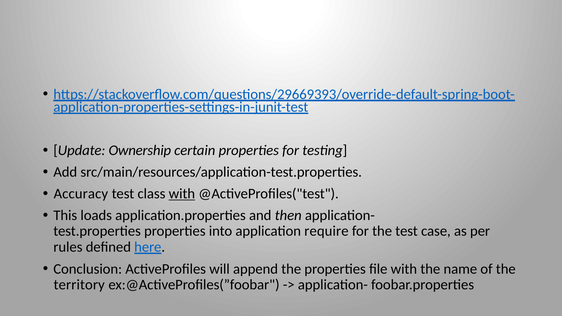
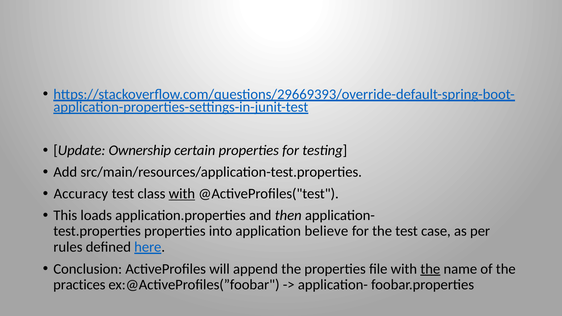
require: require -> believe
the at (430, 269) underline: none -> present
territory: territory -> practices
